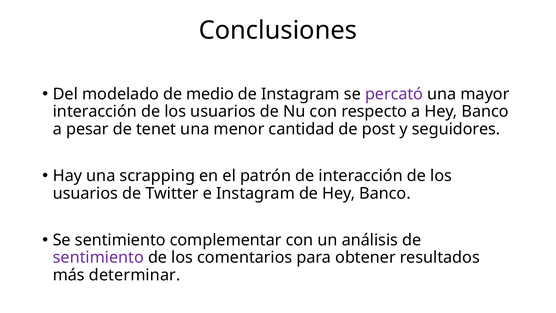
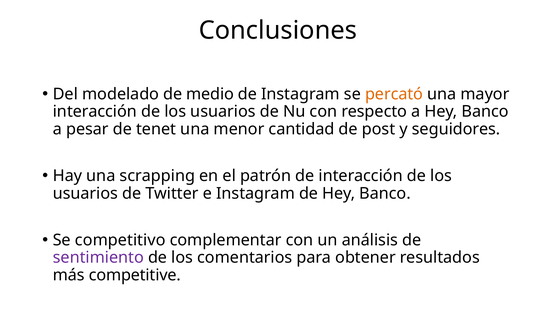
percató colour: purple -> orange
Se sentimiento: sentimiento -> competitivo
determinar: determinar -> competitive
